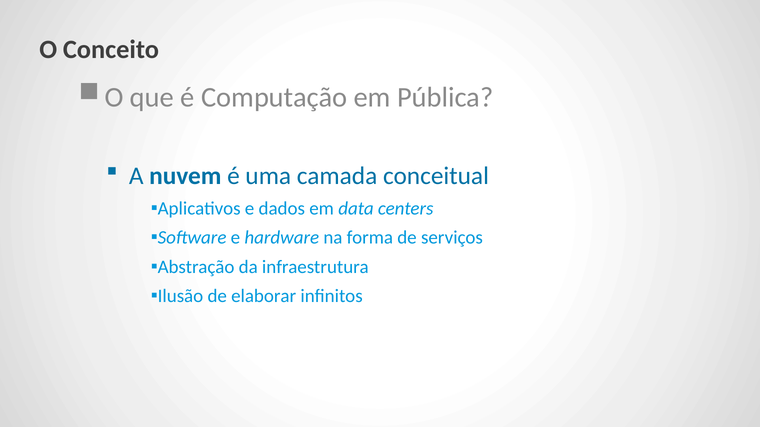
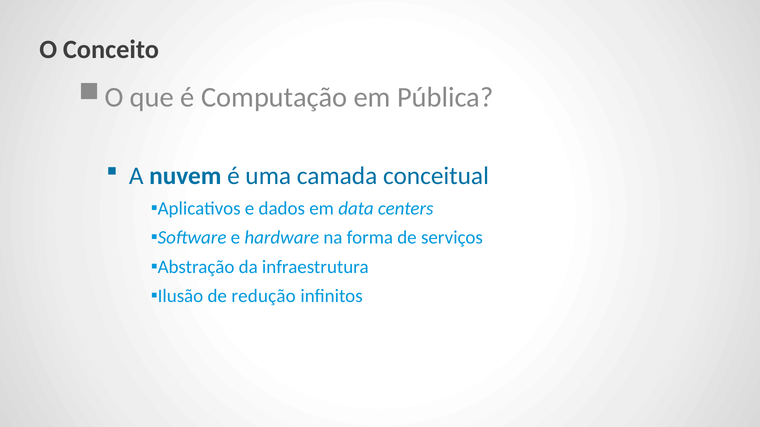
elaborar: elaborar -> redução
